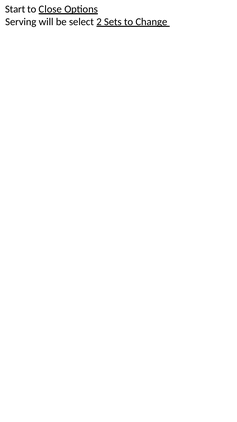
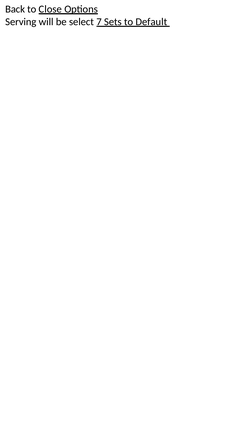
Start: Start -> Back
2: 2 -> 7
Change: Change -> Default
